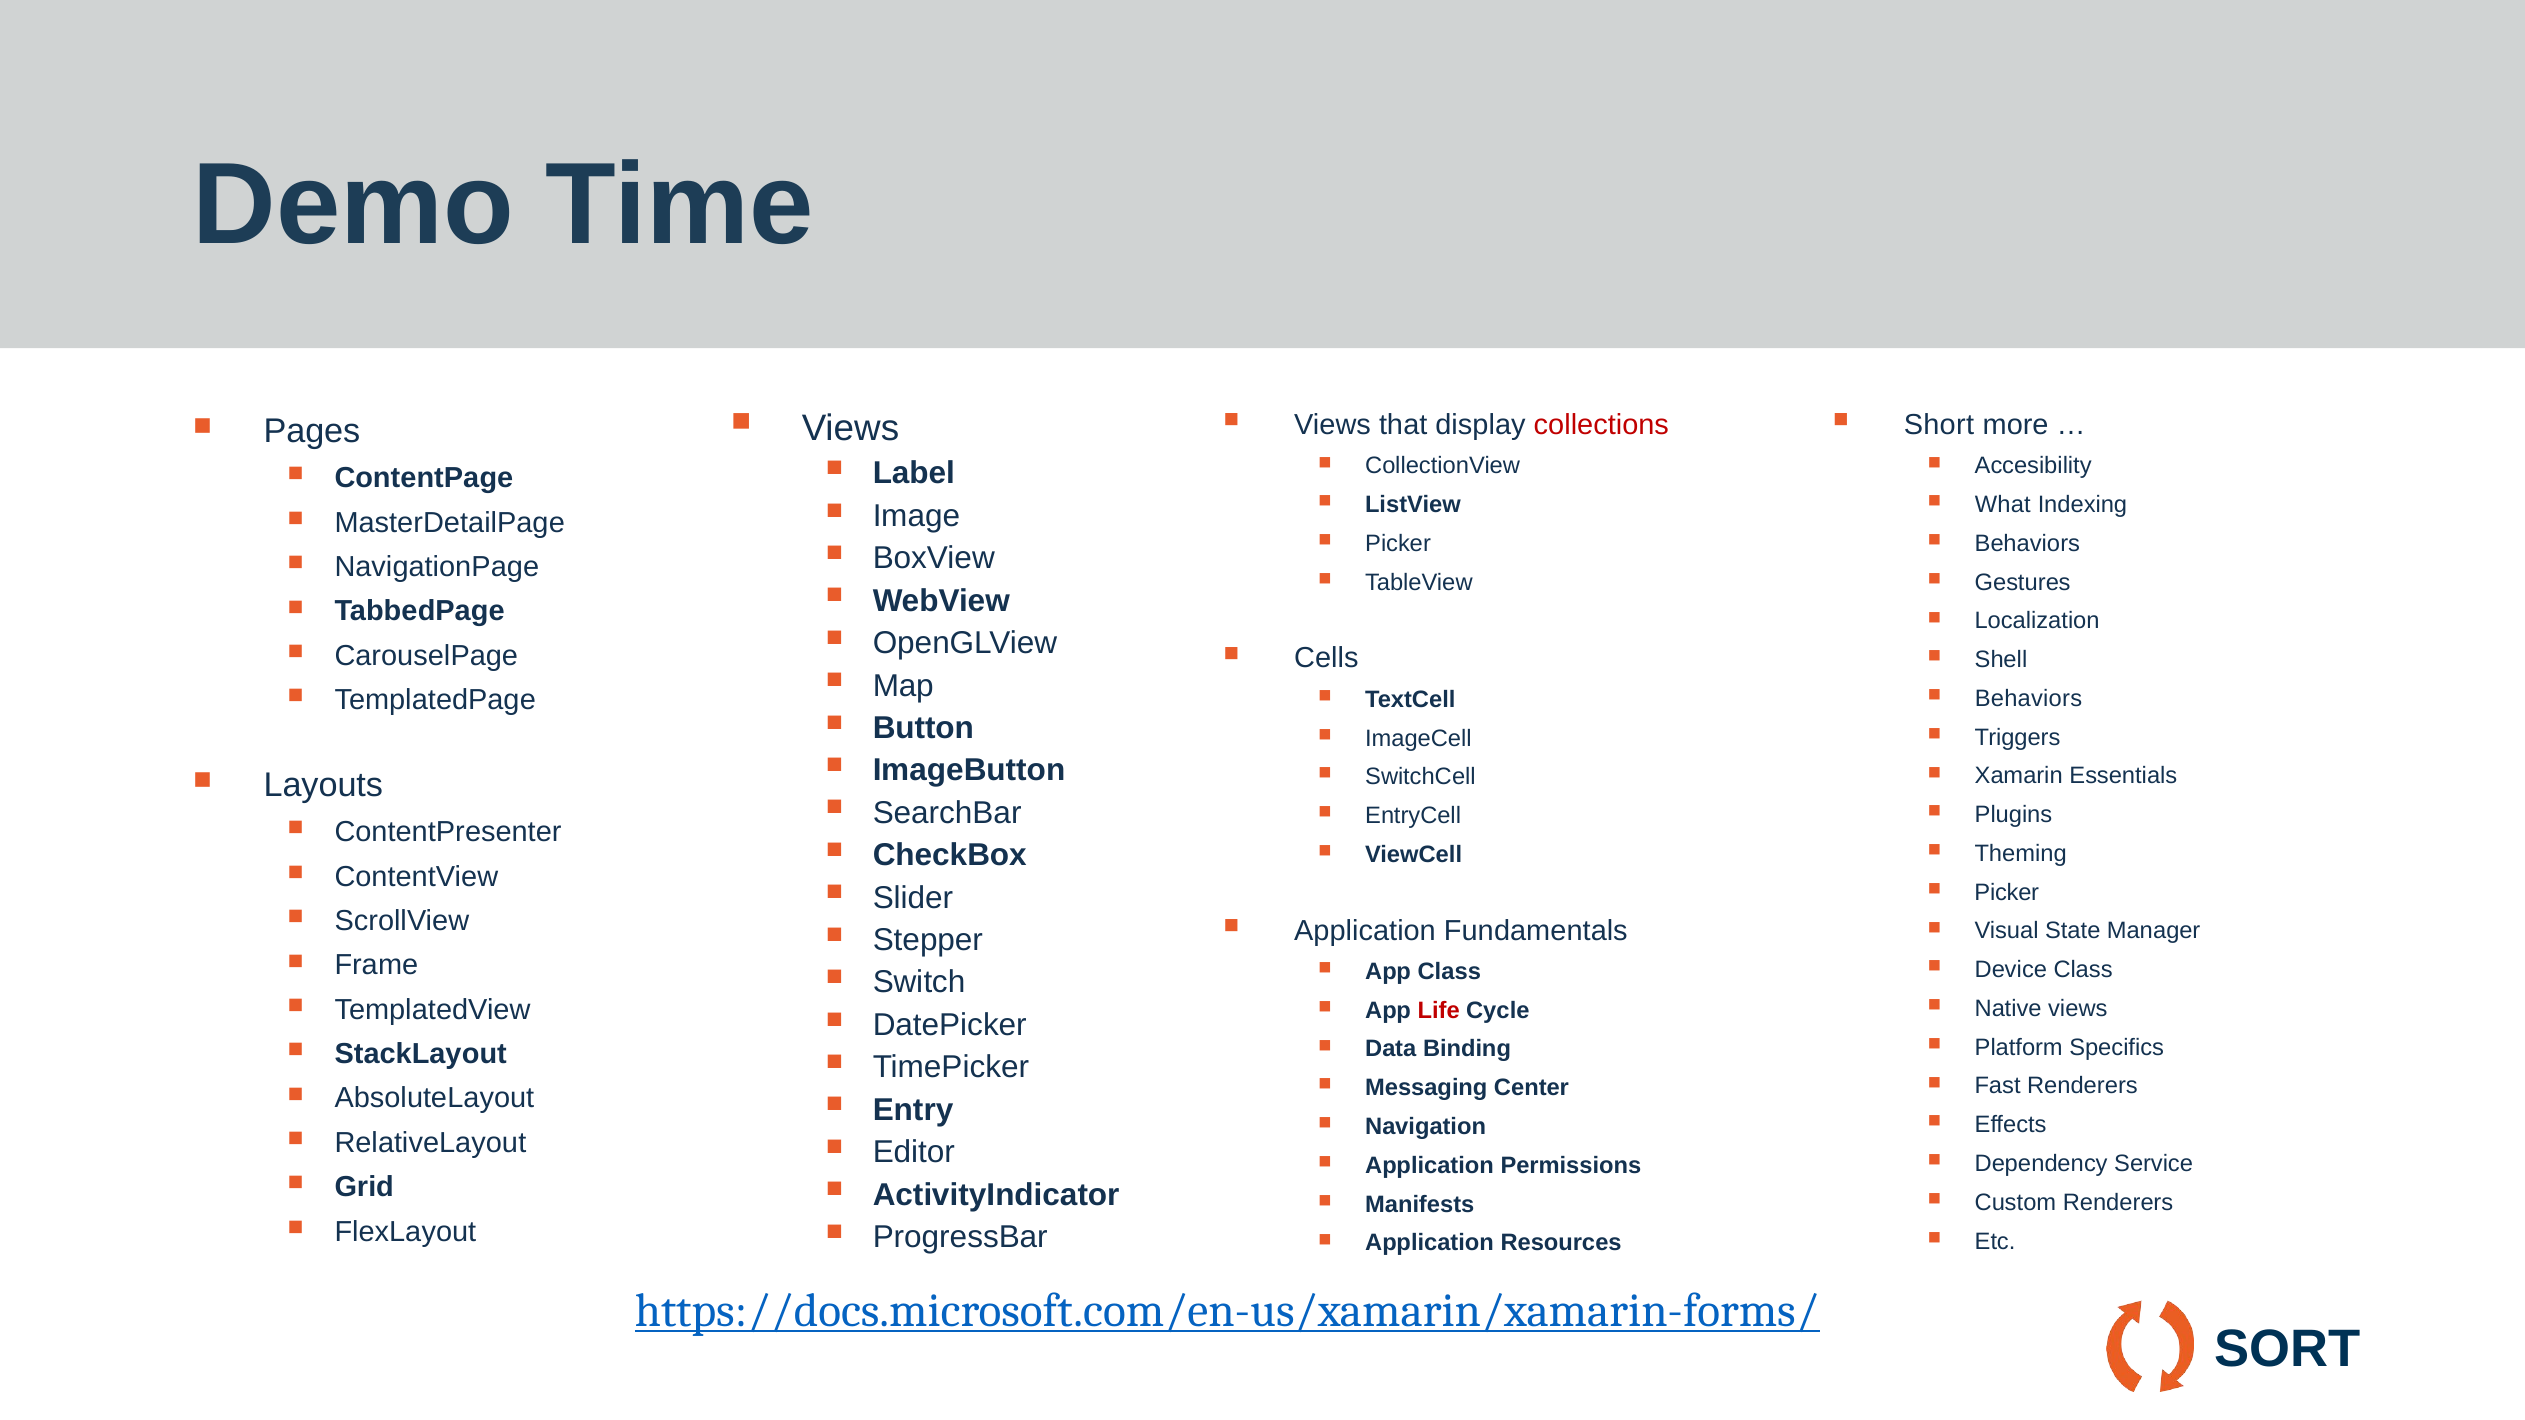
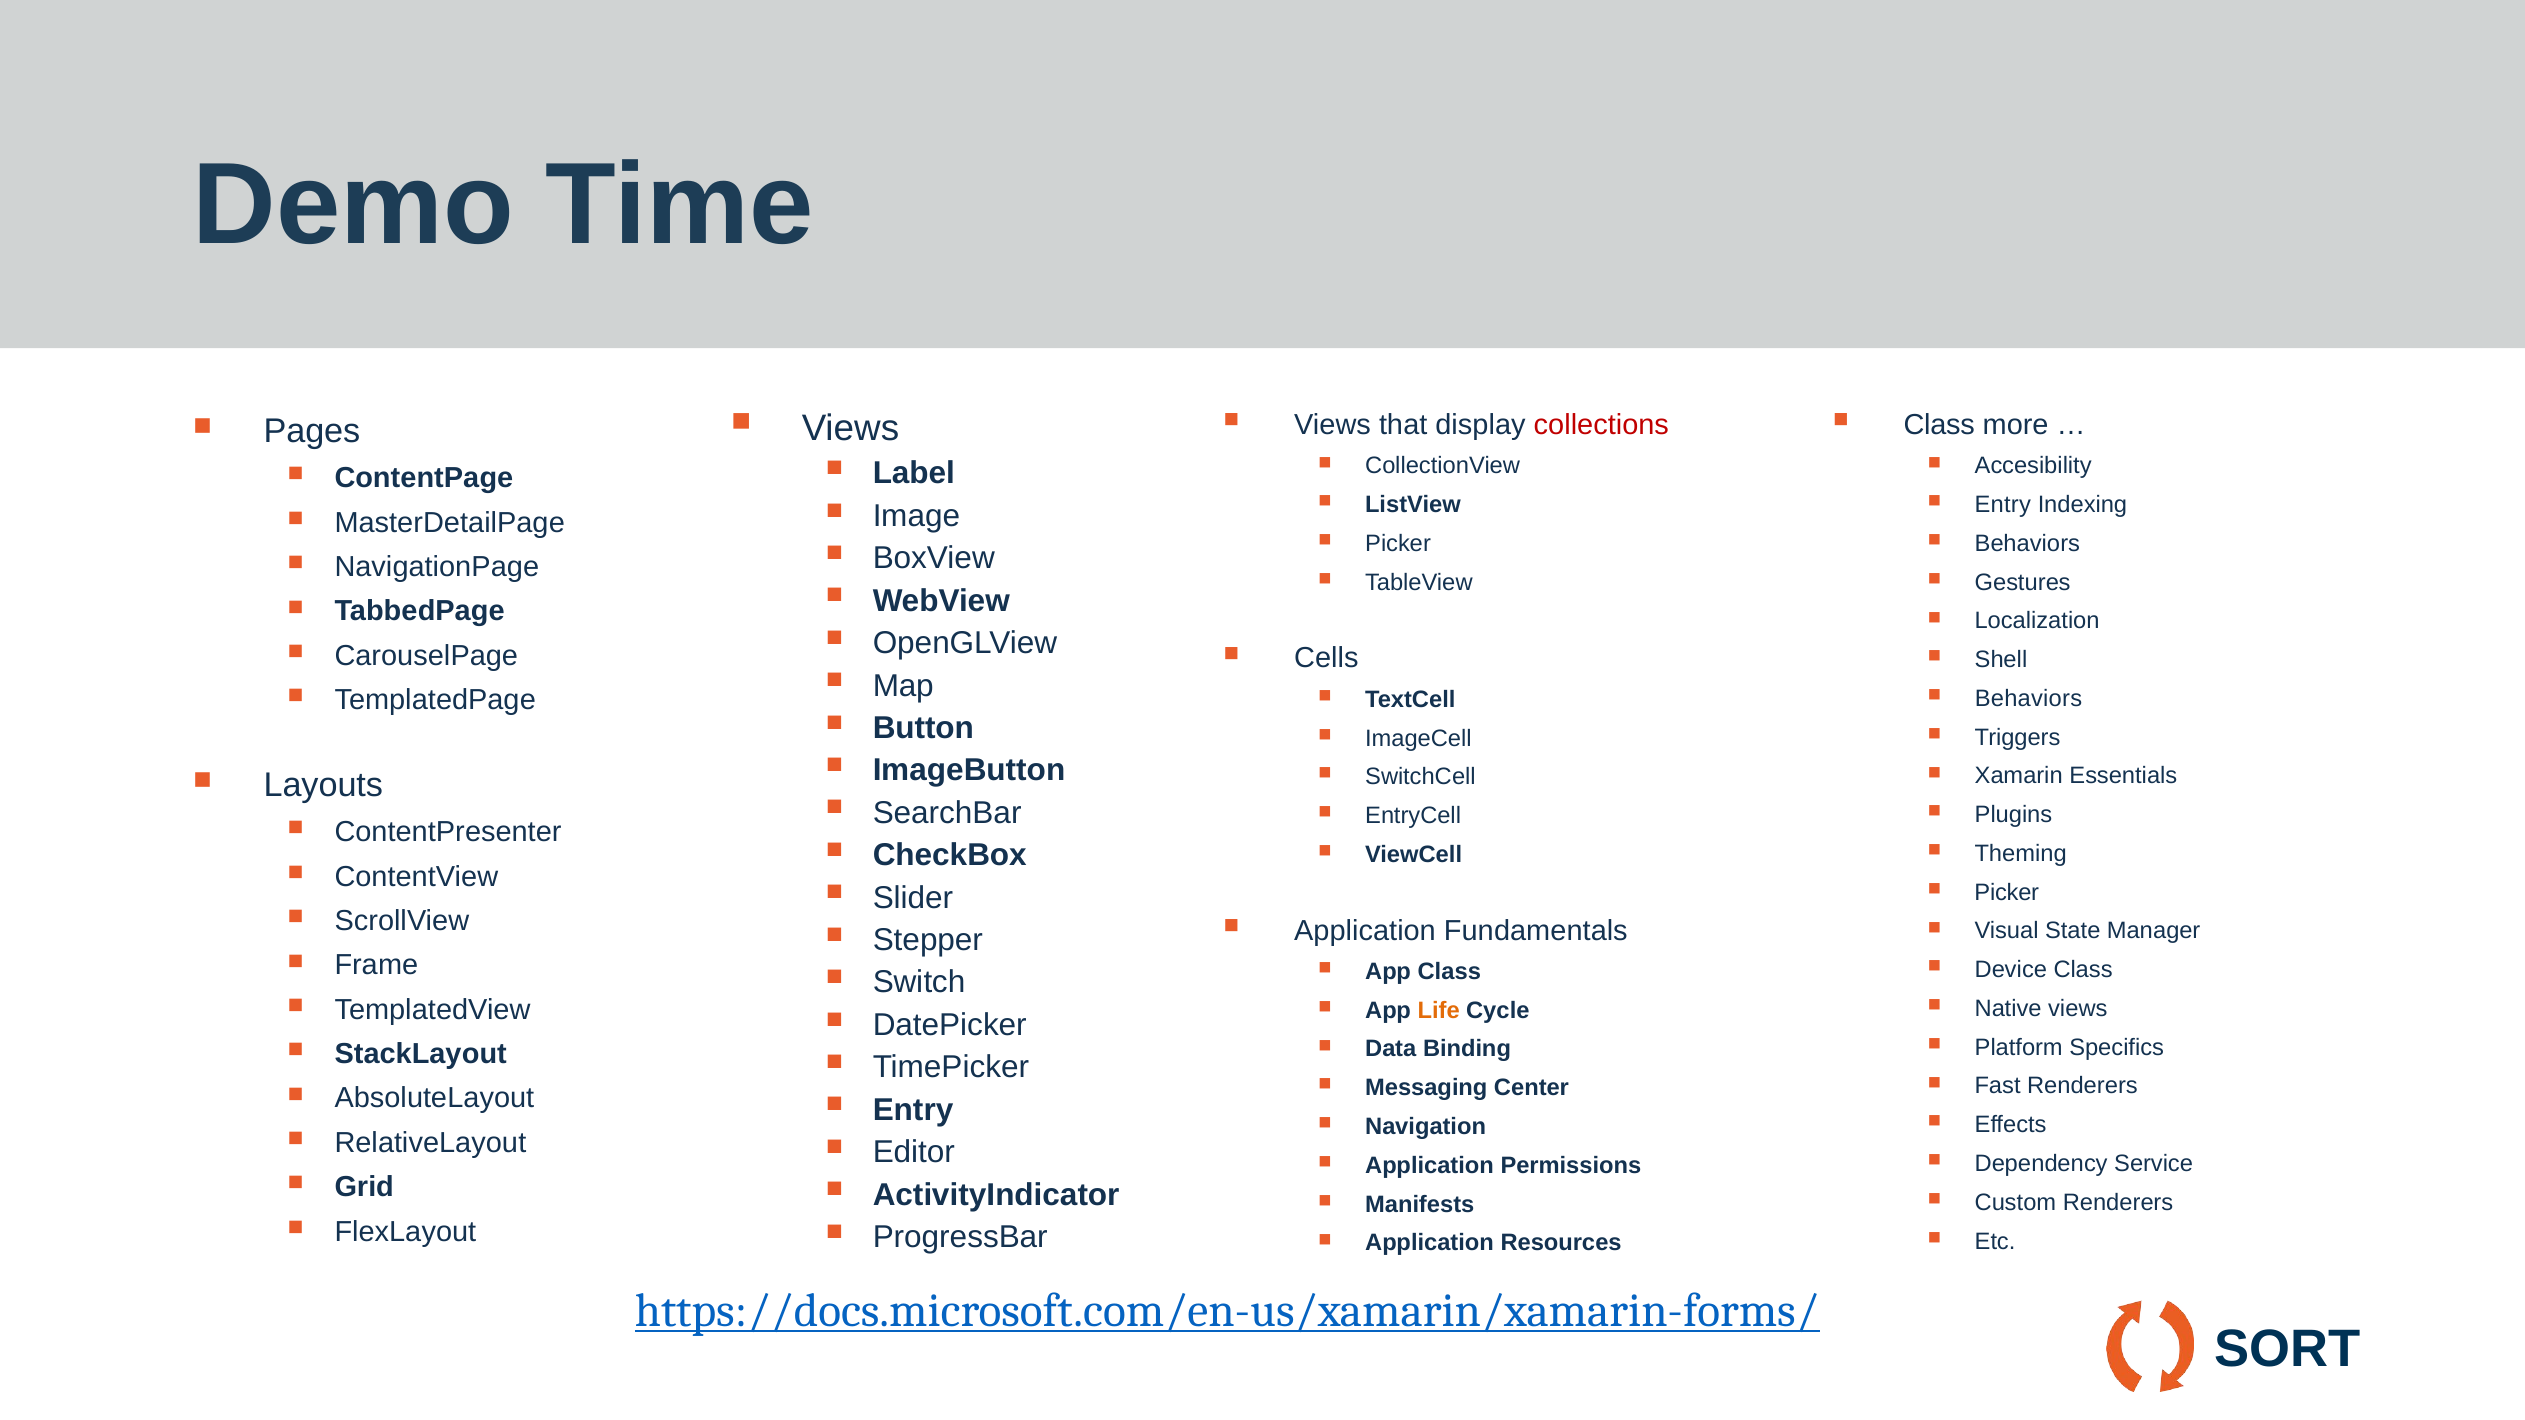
Short at (1939, 425): Short -> Class
What at (2003, 505): What -> Entry
Life colour: red -> orange
